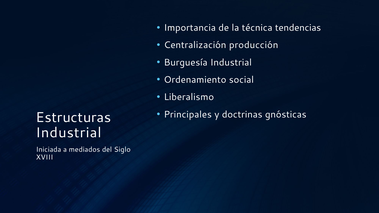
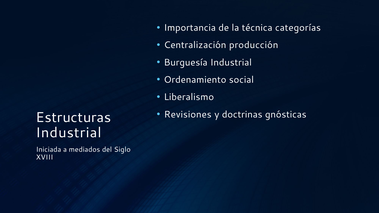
tendencias: tendencias -> categorías
Principales: Principales -> Revisiones
